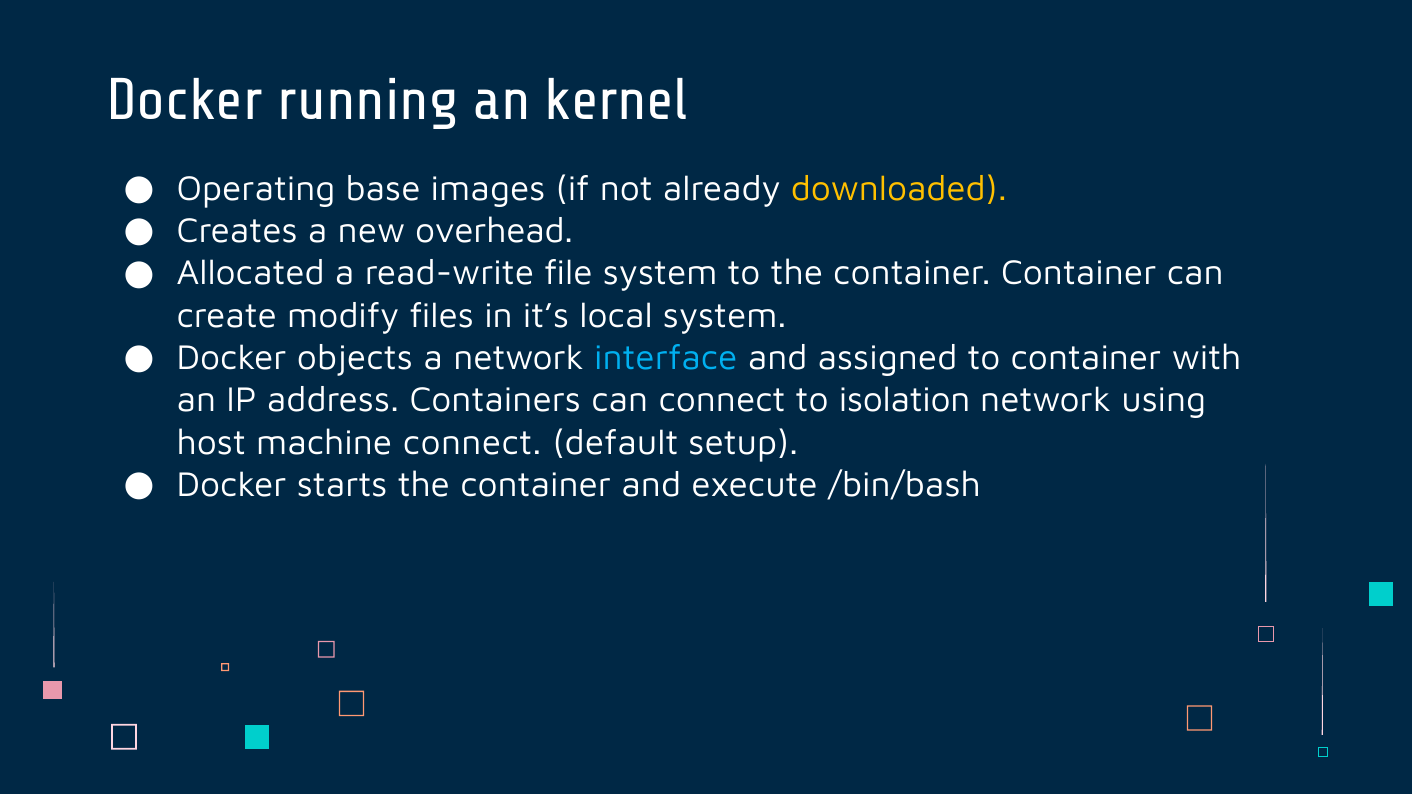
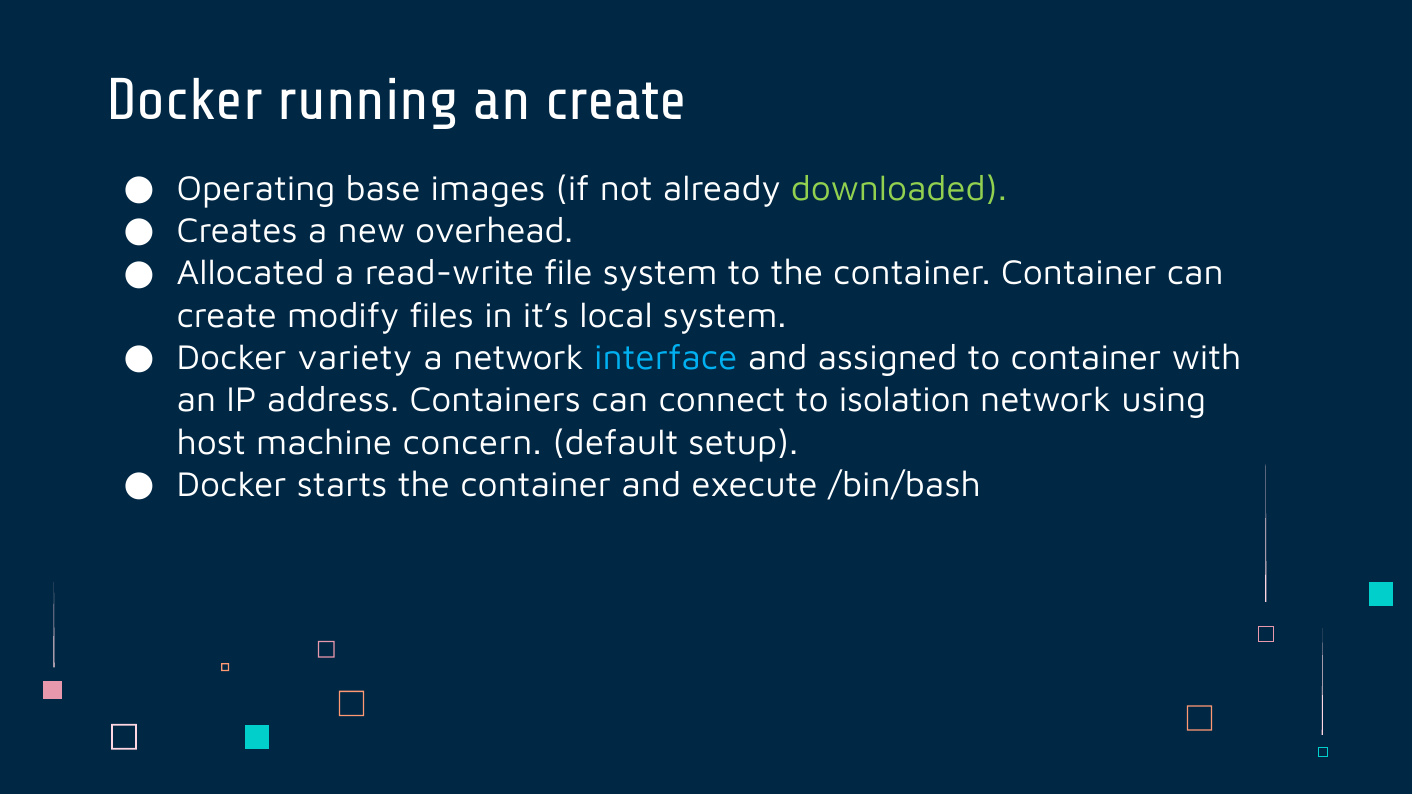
an kernel: kernel -> create
downloaded colour: yellow -> light green
objects: objects -> variety
machine connect: connect -> concern
